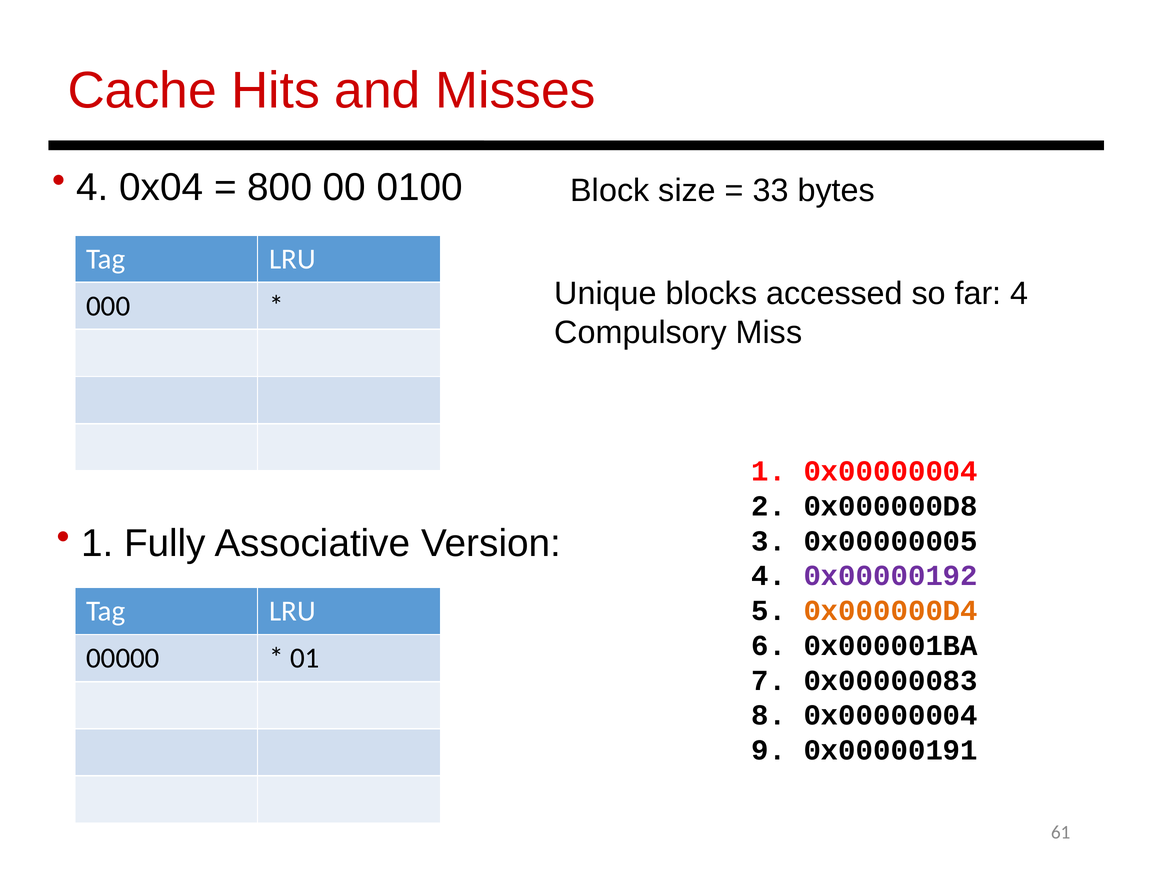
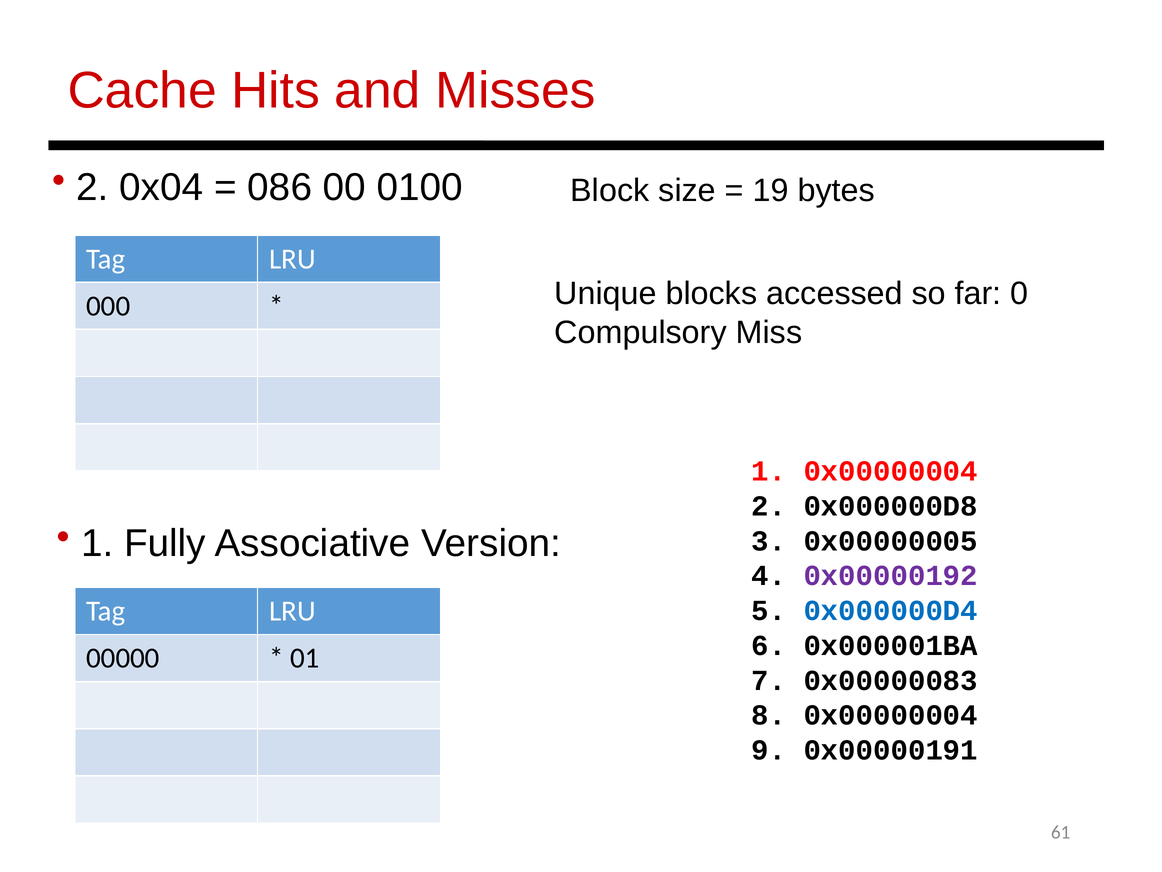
4 at (93, 187): 4 -> 2
800: 800 -> 086
33: 33 -> 19
far 4: 4 -> 0
0x000000D4 colour: orange -> blue
